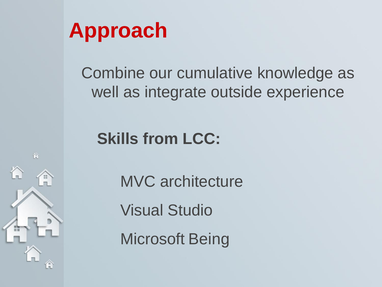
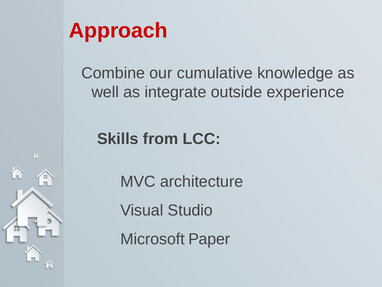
Being: Being -> Paper
